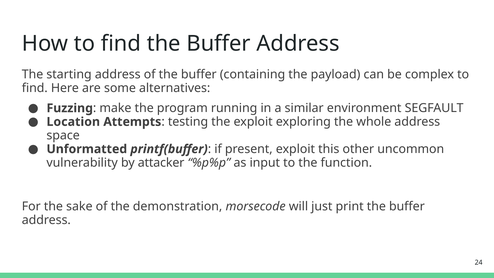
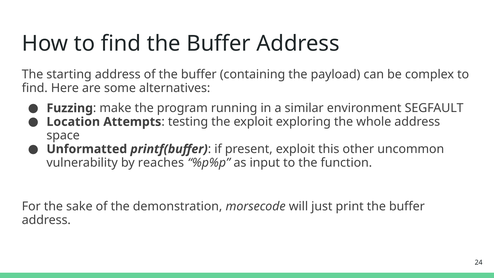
attacker: attacker -> reaches
